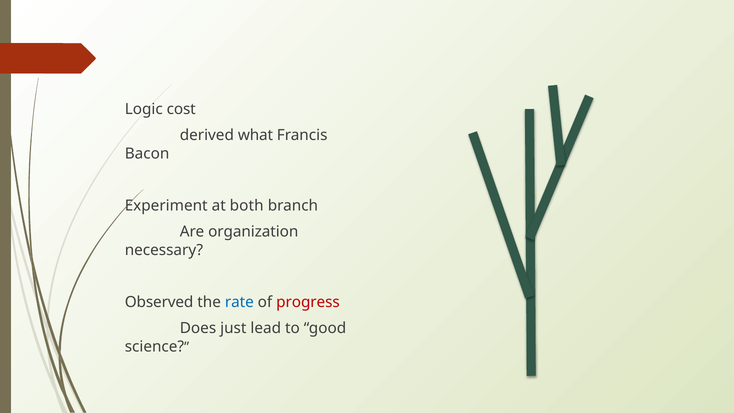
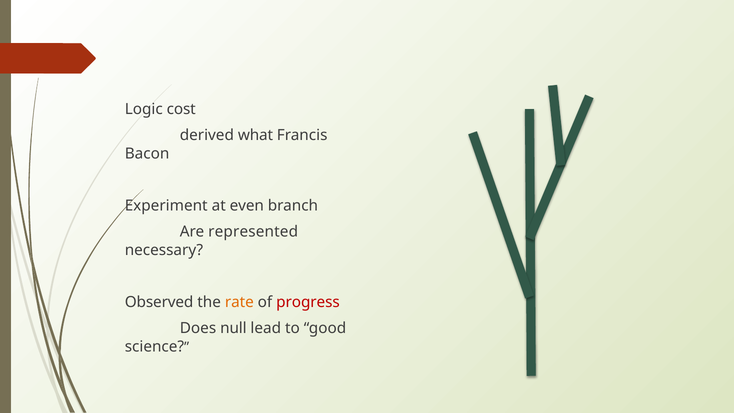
both: both -> even
organization: organization -> represented
rate colour: blue -> orange
just: just -> null
